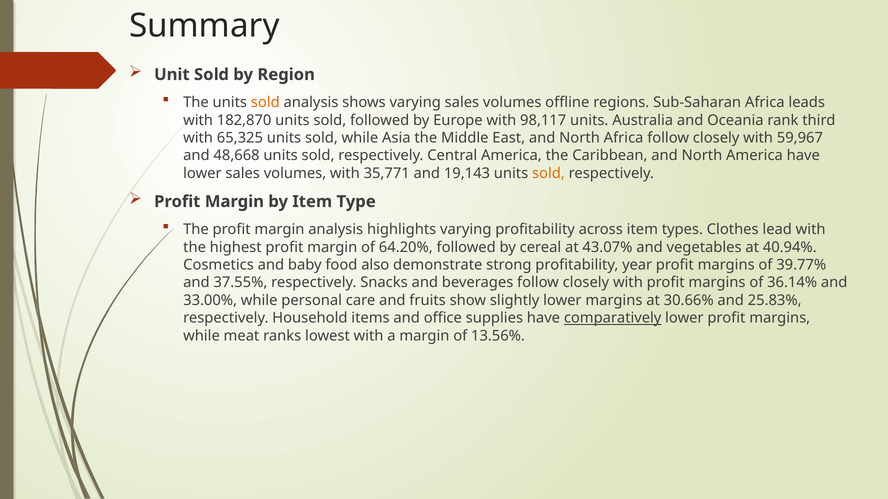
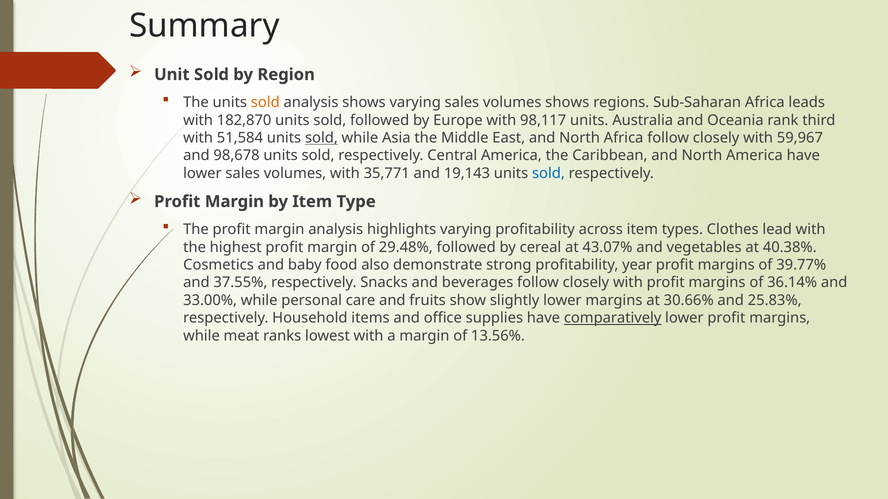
volumes offline: offline -> shows
65,325: 65,325 -> 51,584
sold at (321, 138) underline: none -> present
48,668: 48,668 -> 98,678
sold at (548, 173) colour: orange -> blue
64.20%: 64.20% -> 29.48%
40.94%: 40.94% -> 40.38%
